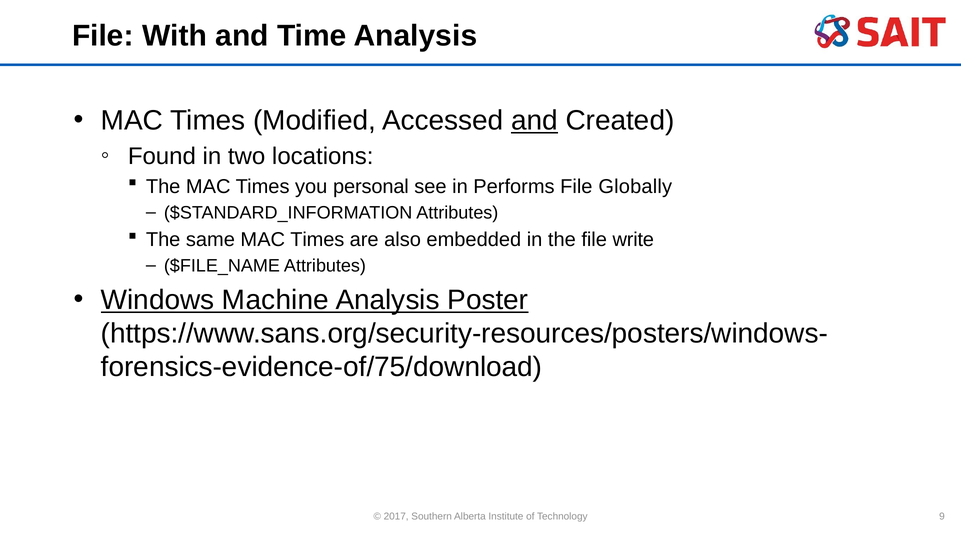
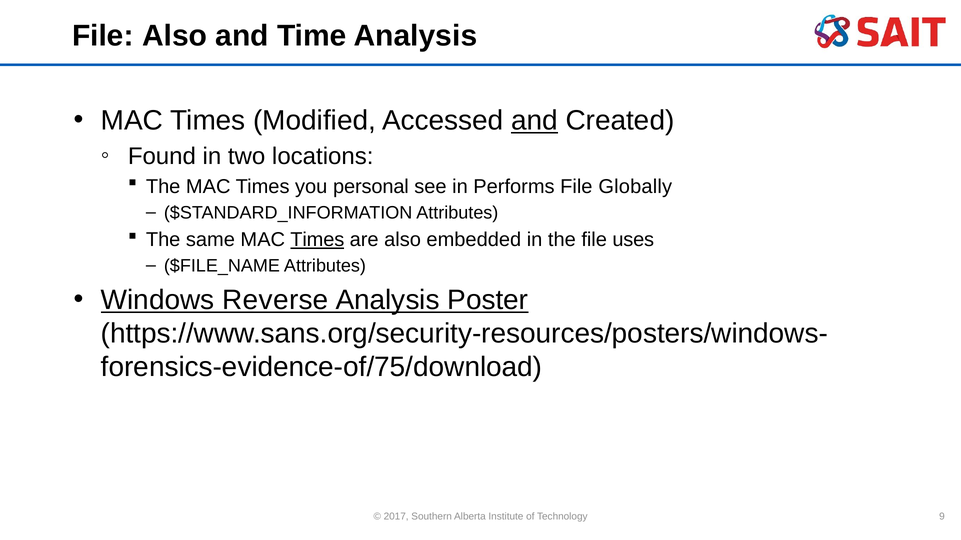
File With: With -> Also
Times at (317, 240) underline: none -> present
write: write -> uses
Machine: Machine -> Reverse
